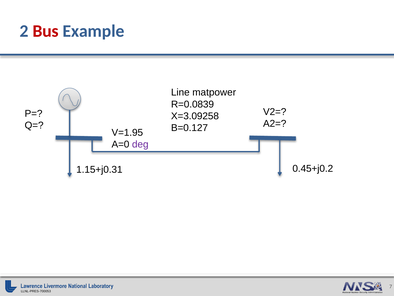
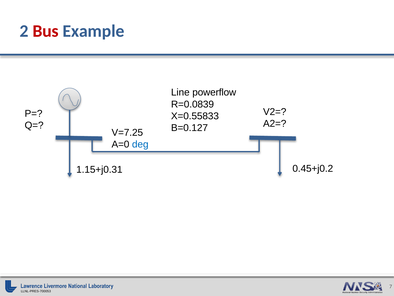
matpower: matpower -> powerflow
X=3.09258: X=3.09258 -> X=0.55833
V=1.95: V=1.95 -> V=7.25
deg colour: purple -> blue
